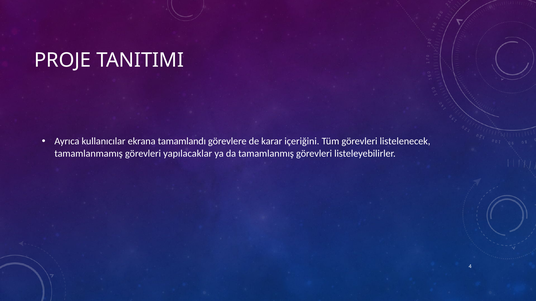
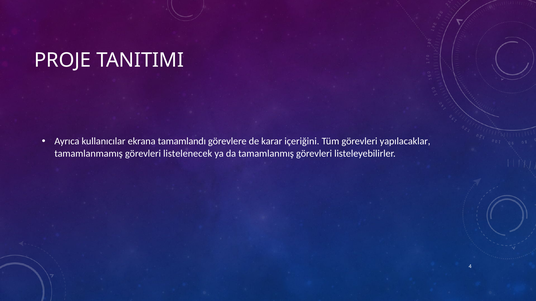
listelenecek: listelenecek -> yapılacaklar
yapılacaklar: yapılacaklar -> listelenecek
